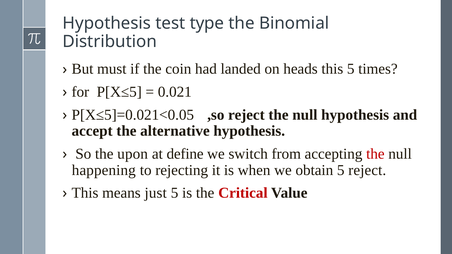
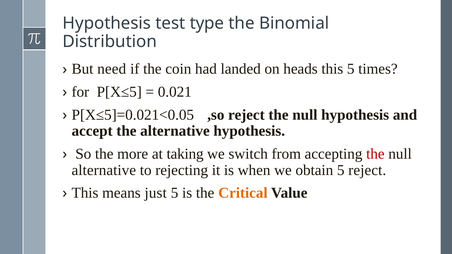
must: must -> need
upon: upon -> more
define: define -> taking
happening at (104, 170): happening -> alternative
Critical colour: red -> orange
